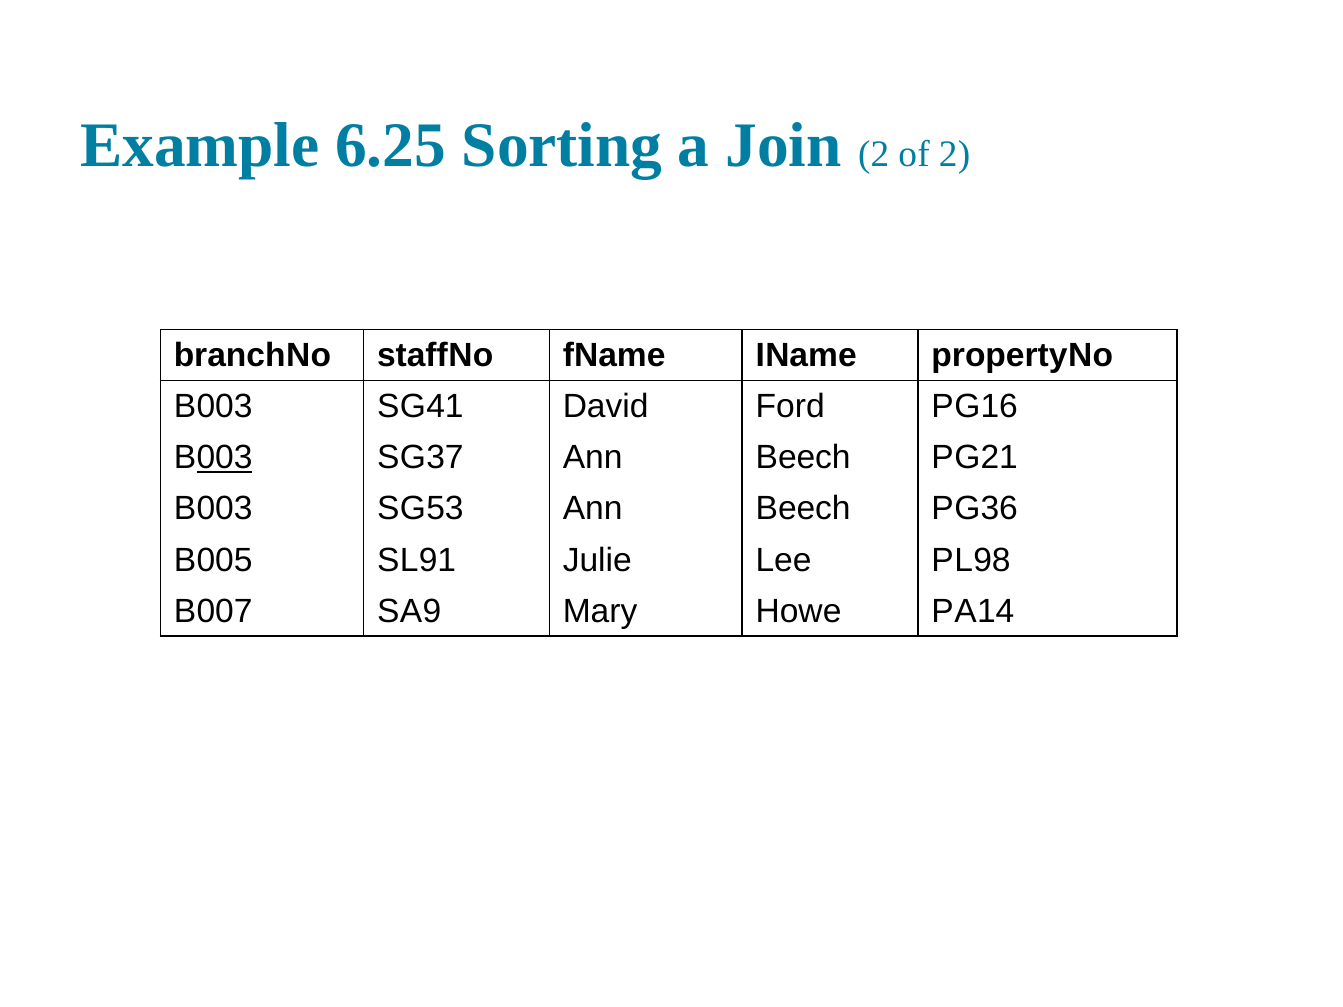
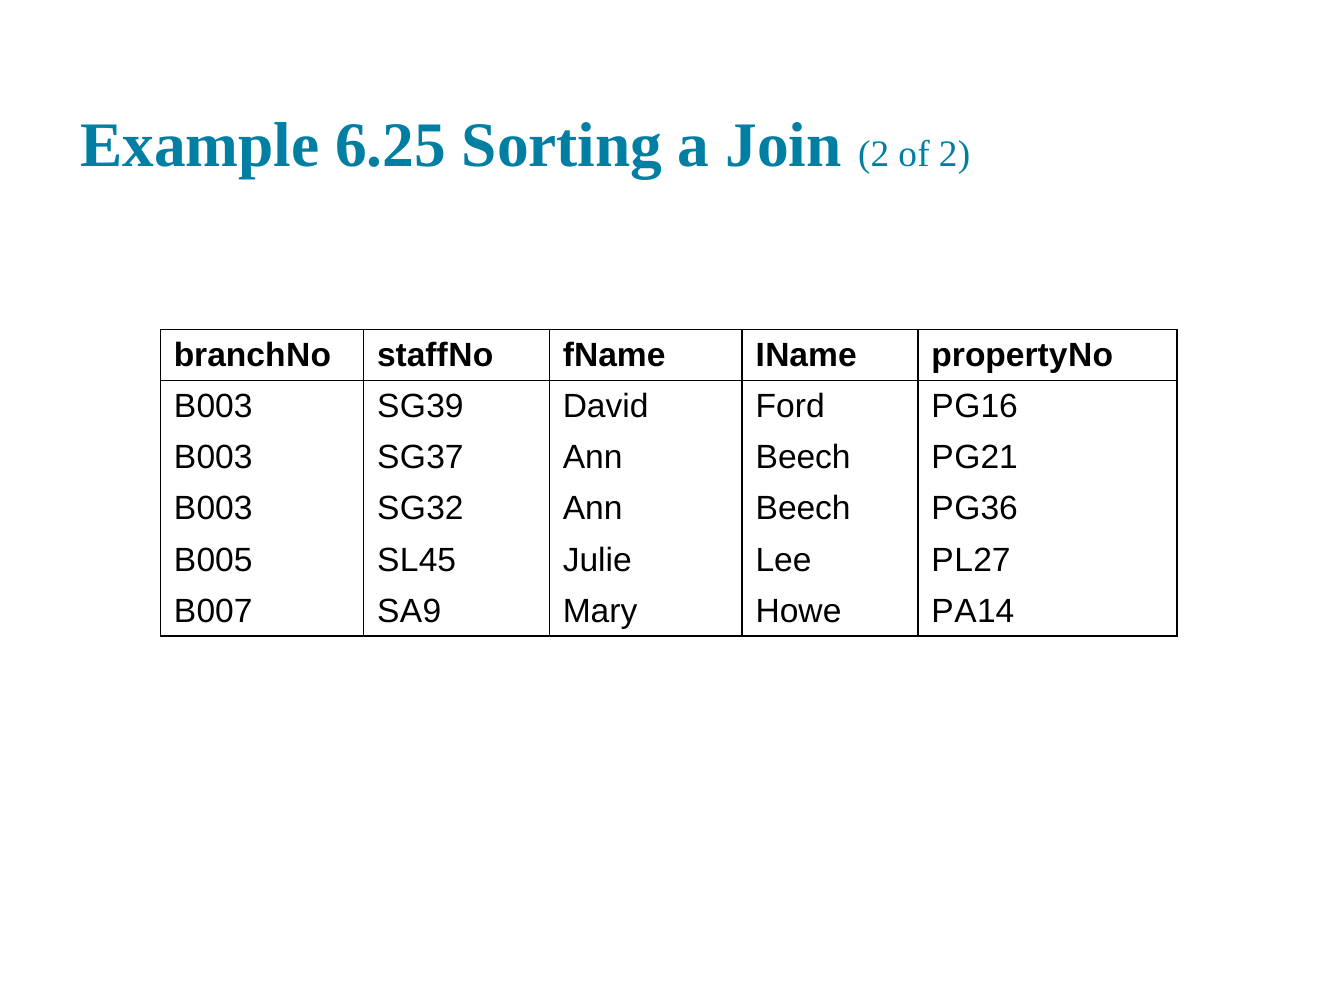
41: 41 -> 39
003 at (225, 458) underline: present -> none
53: 53 -> 32
91: 91 -> 45
98: 98 -> 27
